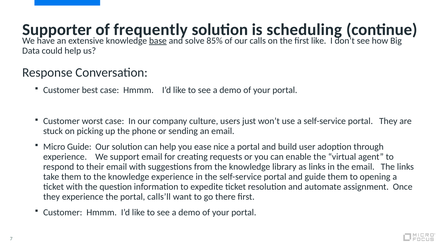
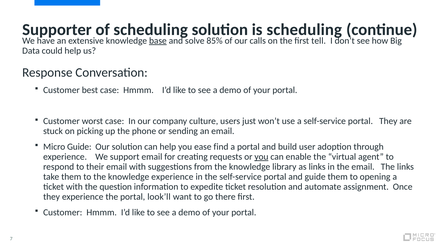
of frequently: frequently -> scheduling
first like: like -> tell
nice: nice -> find
you at (261, 157) underline: none -> present
calls’ll: calls’ll -> look’ll
